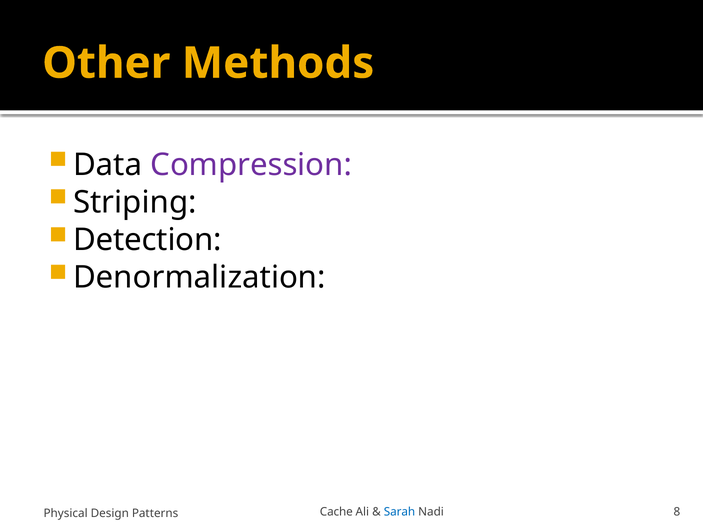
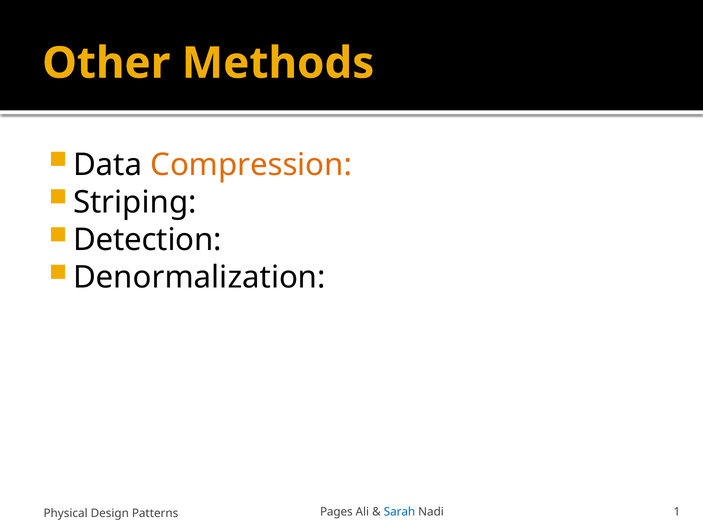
Compression colour: purple -> orange
Cache: Cache -> Pages
8: 8 -> 1
